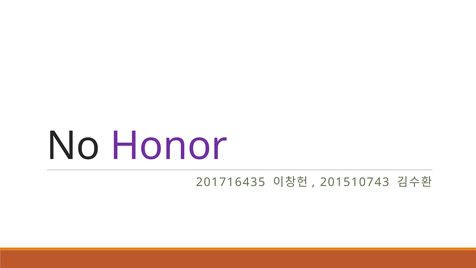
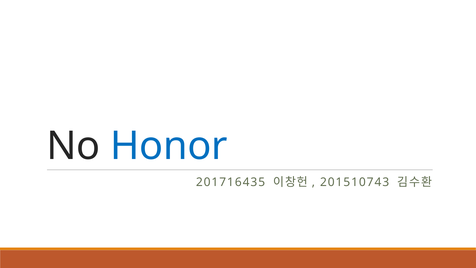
Honor colour: purple -> blue
